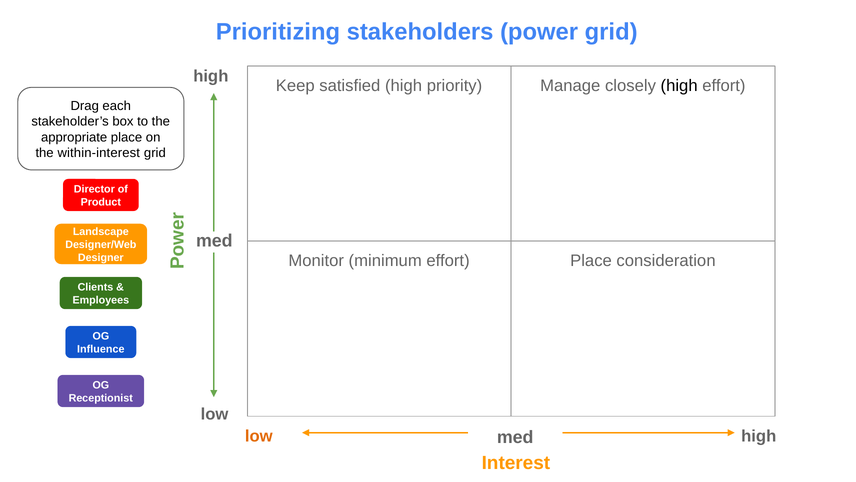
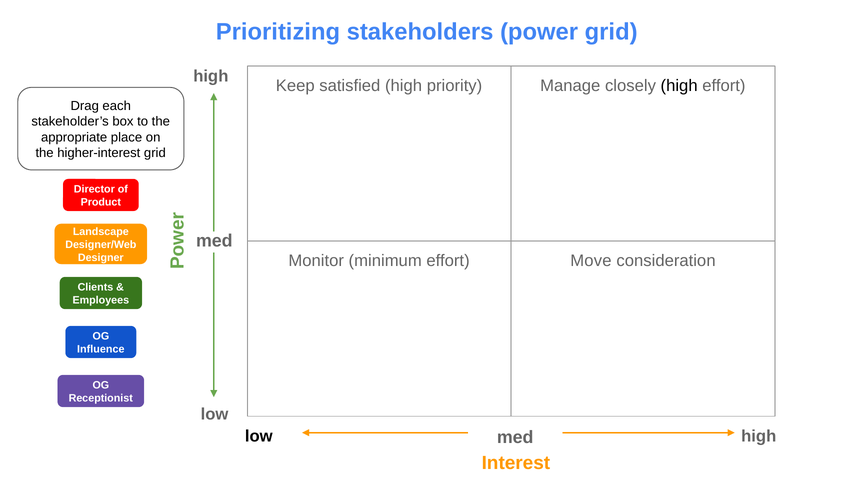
within-interest: within-interest -> higher-interest
effort Place: Place -> Move
low at (259, 436) colour: orange -> black
